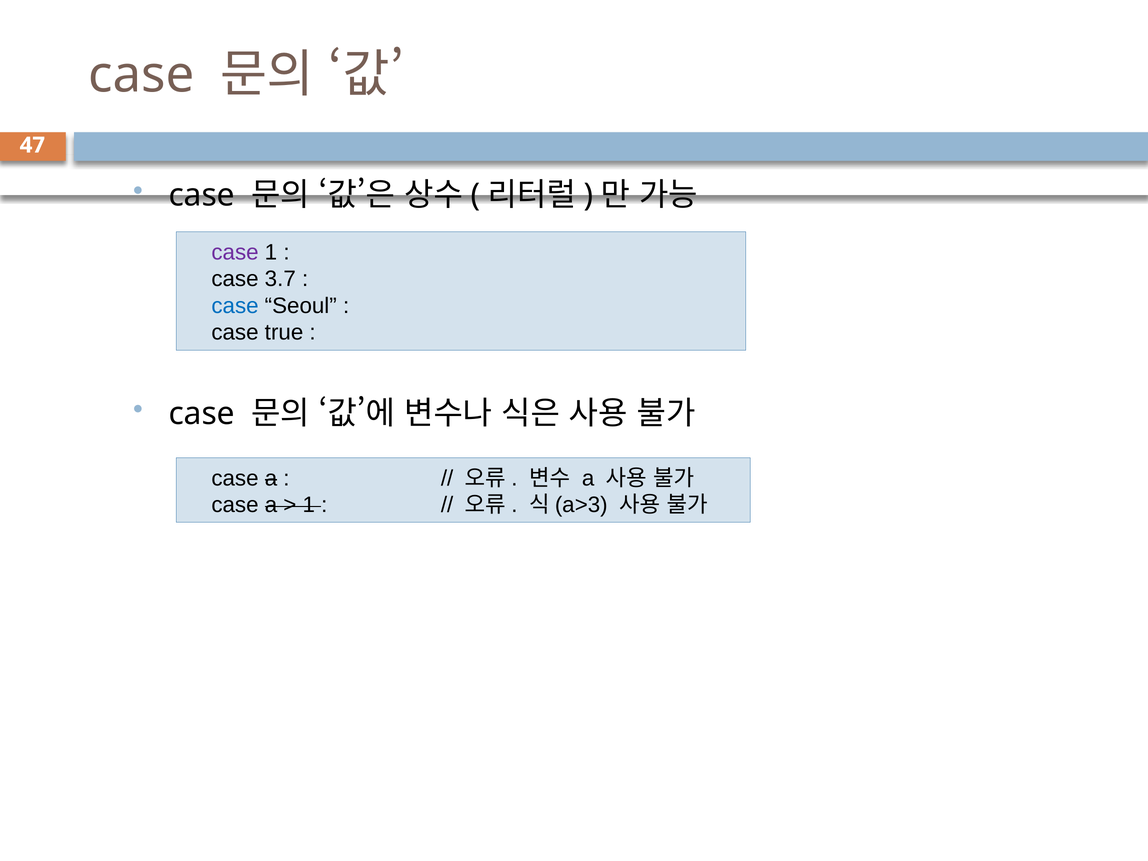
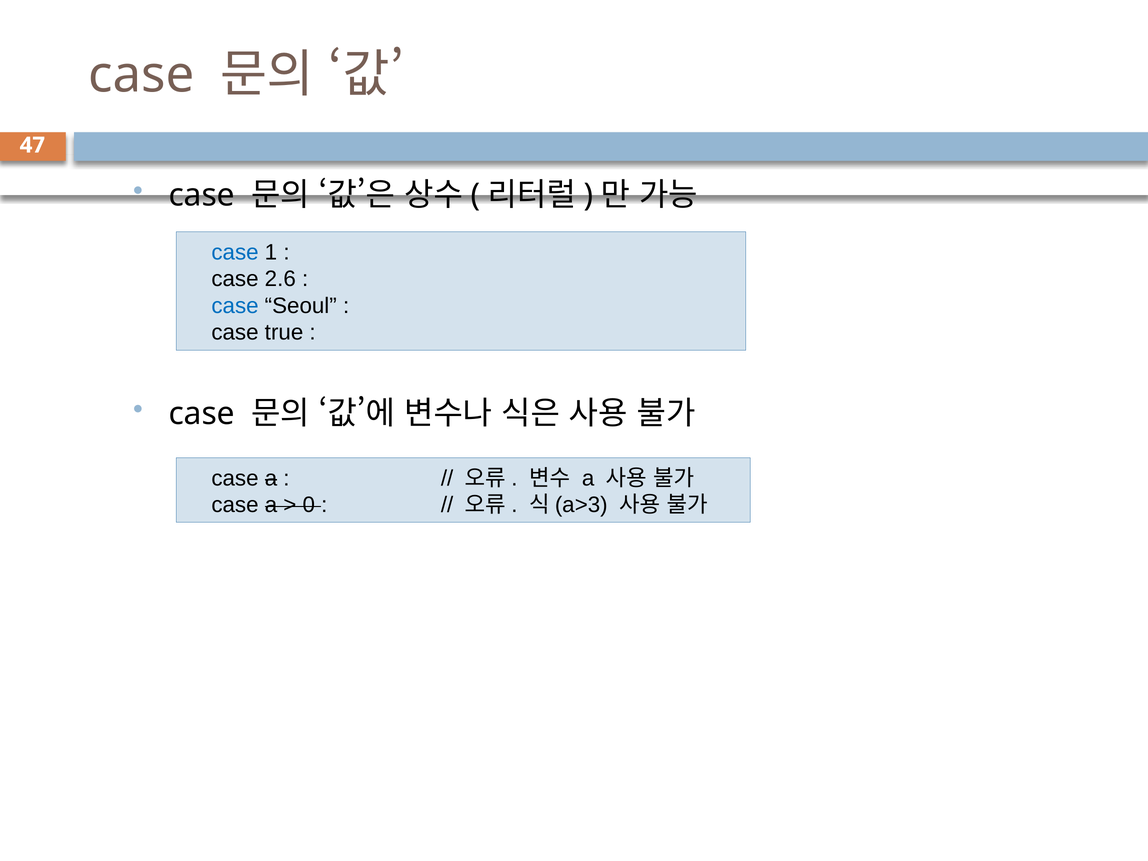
case at (235, 252) colour: purple -> blue
3.7: 3.7 -> 2.6
1 at (309, 505): 1 -> 0
